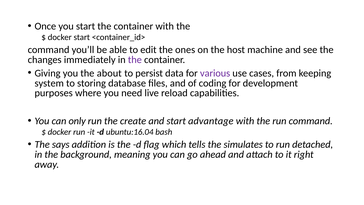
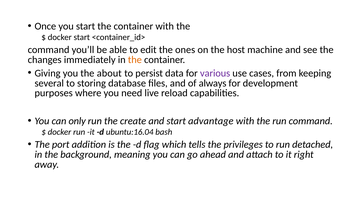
the at (135, 60) colour: purple -> orange
system: system -> several
coding: coding -> always
says: says -> port
simulates: simulates -> privileges
